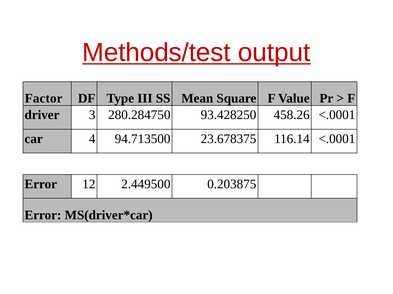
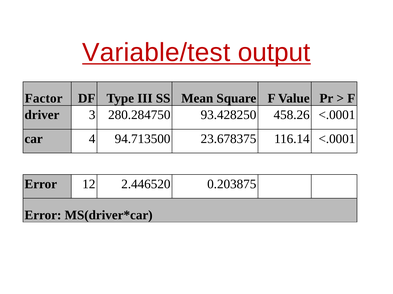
Methods/test: Methods/test -> Variable/test
2.449500: 2.449500 -> 2.446520
